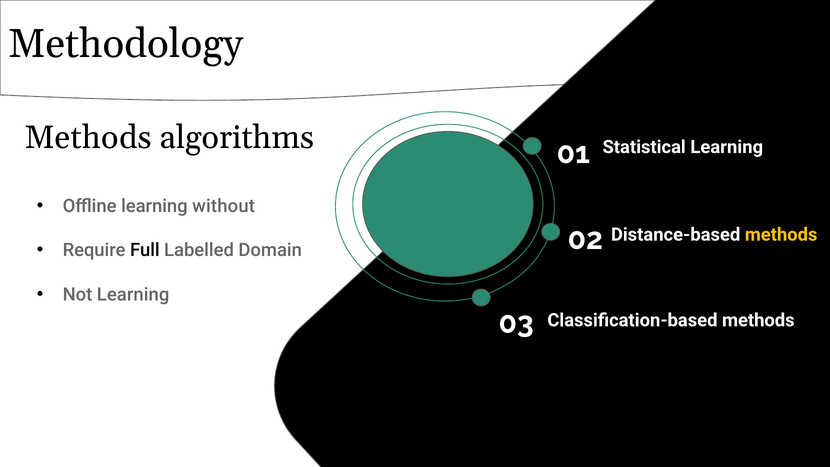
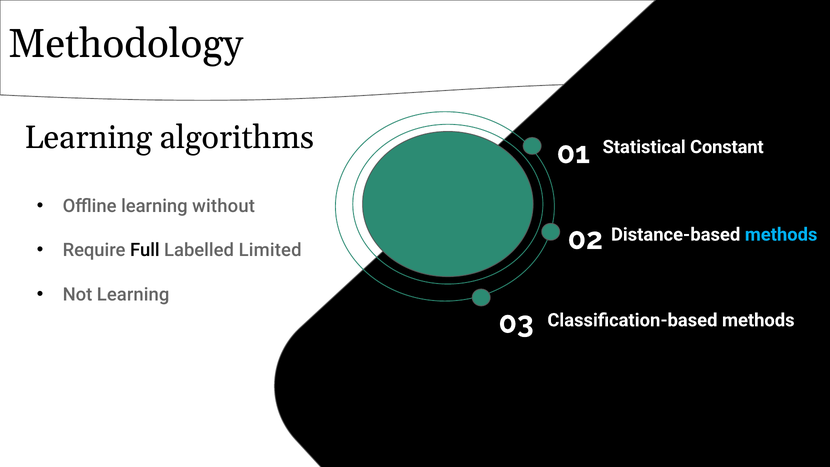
Methods at (88, 138): Methods -> Learning
Statistical Learning: Learning -> Constant
methods at (781, 235) colour: yellow -> light blue
Domain: Domain -> Limited
